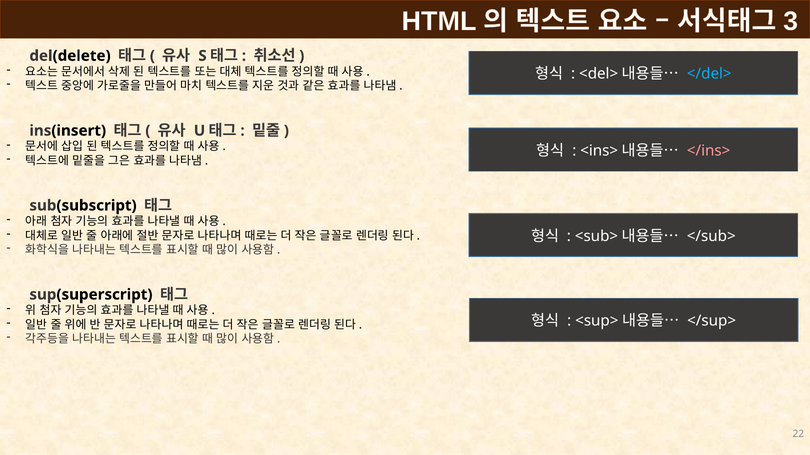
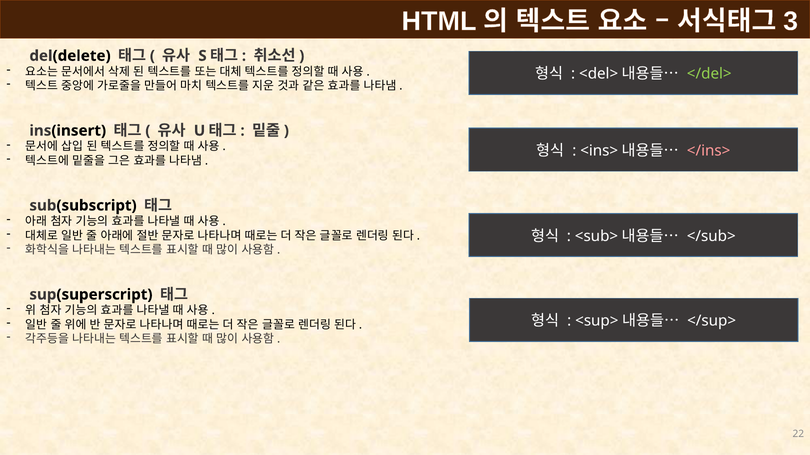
</del> colour: light blue -> light green
